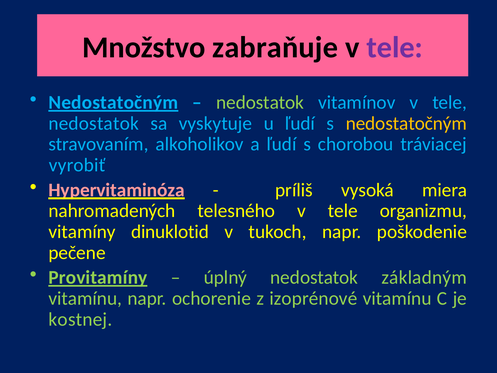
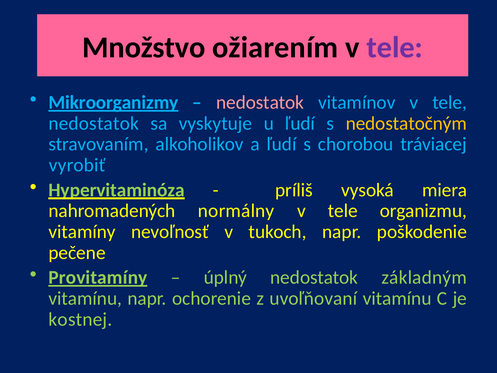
zabraňuje: zabraňuje -> ožiarením
Nedostatočným at (113, 102): Nedostatočným -> Mikroorganizmy
nedostatok at (260, 102) colour: light green -> pink
Hypervitaminóza colour: pink -> light green
telesného: telesného -> normálny
dinuklotid: dinuklotid -> nevoľnosť
izoprénové: izoprénové -> uvoľňovaní
